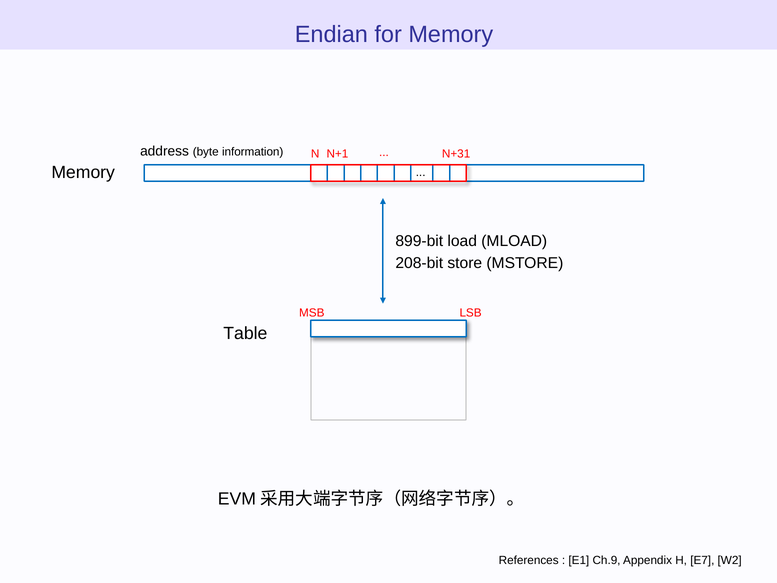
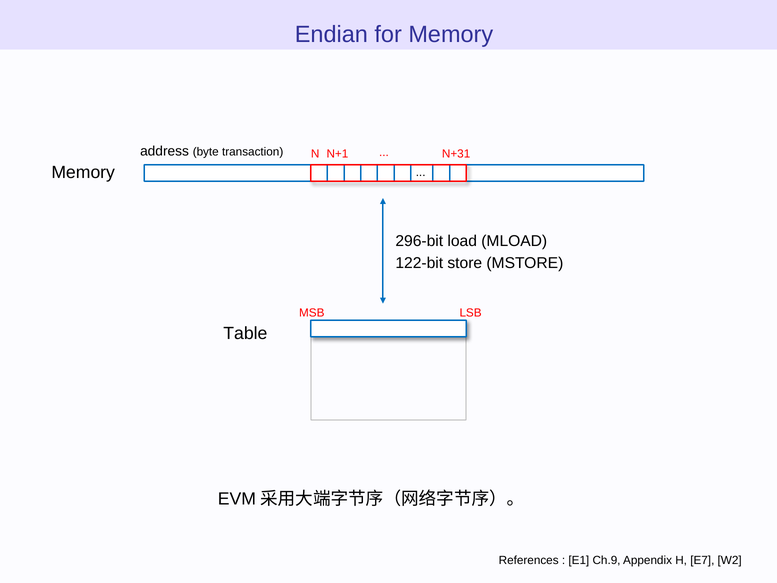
information: information -> transaction
899-bit: 899-bit -> 296-bit
208-bit: 208-bit -> 122-bit
